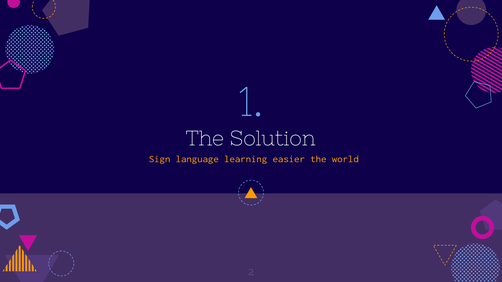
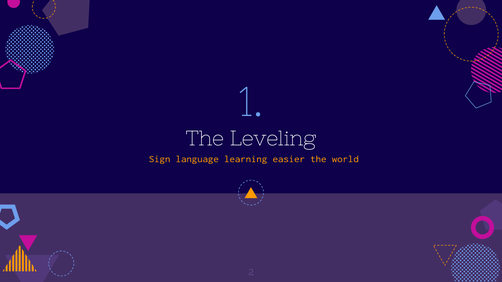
Solution: Solution -> Leveling
